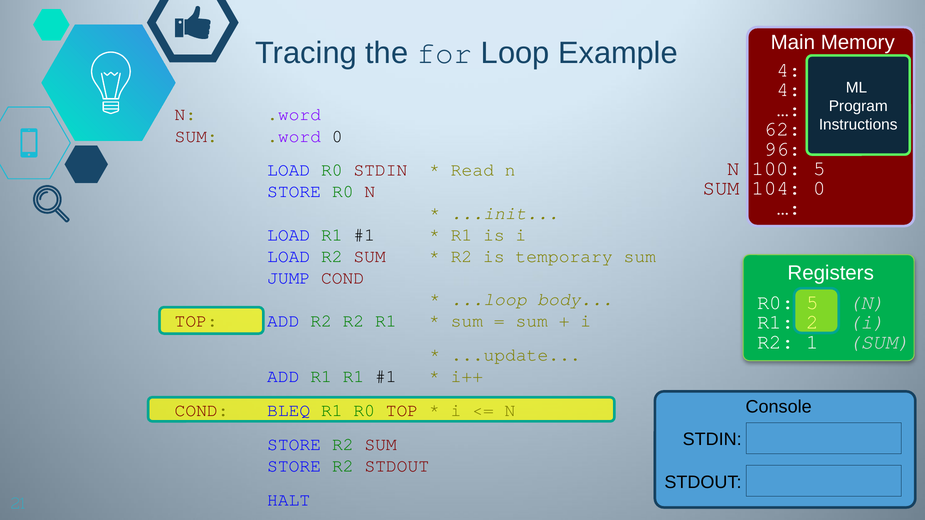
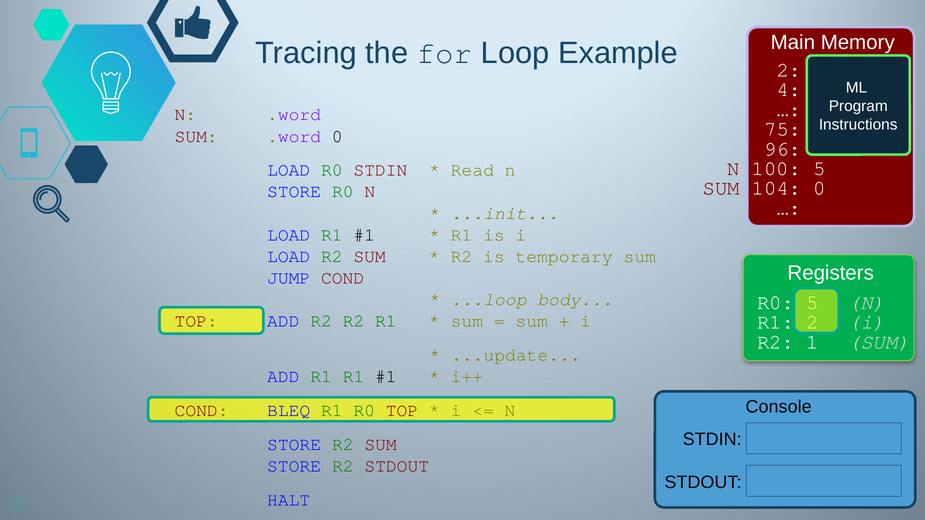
4 at (789, 70): 4 -> 2
62: 62 -> 75
